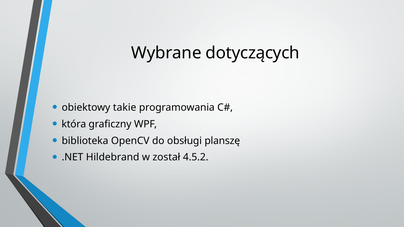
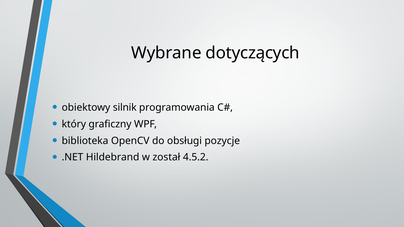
takie: takie -> silnik
która: która -> który
planszę: planszę -> pozycje
